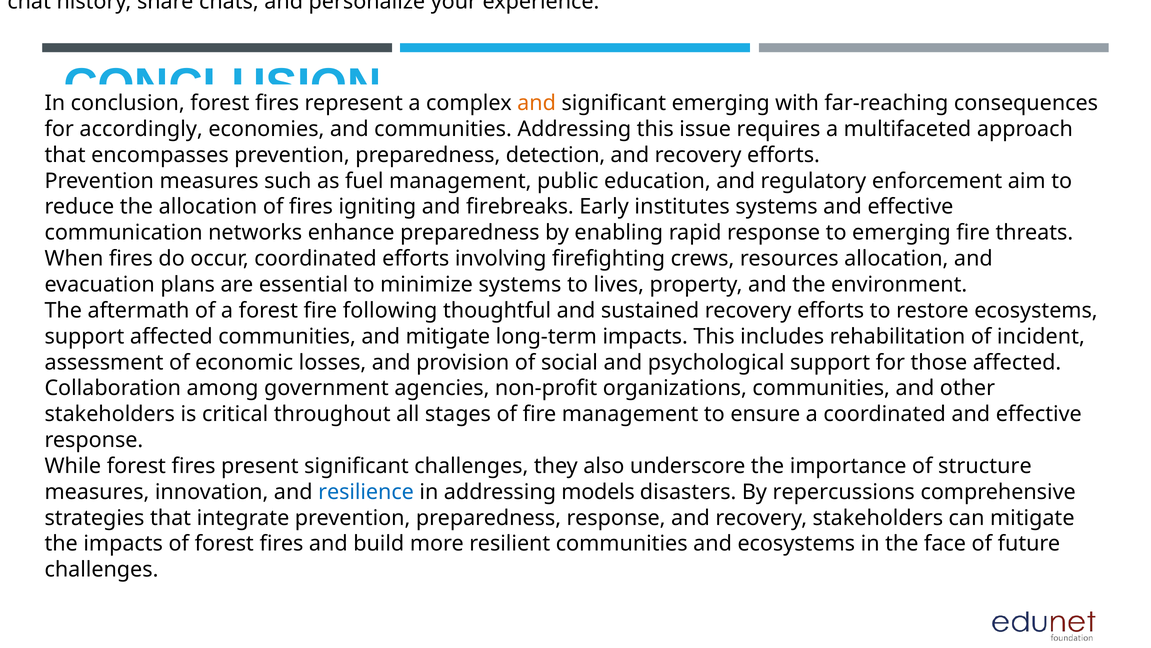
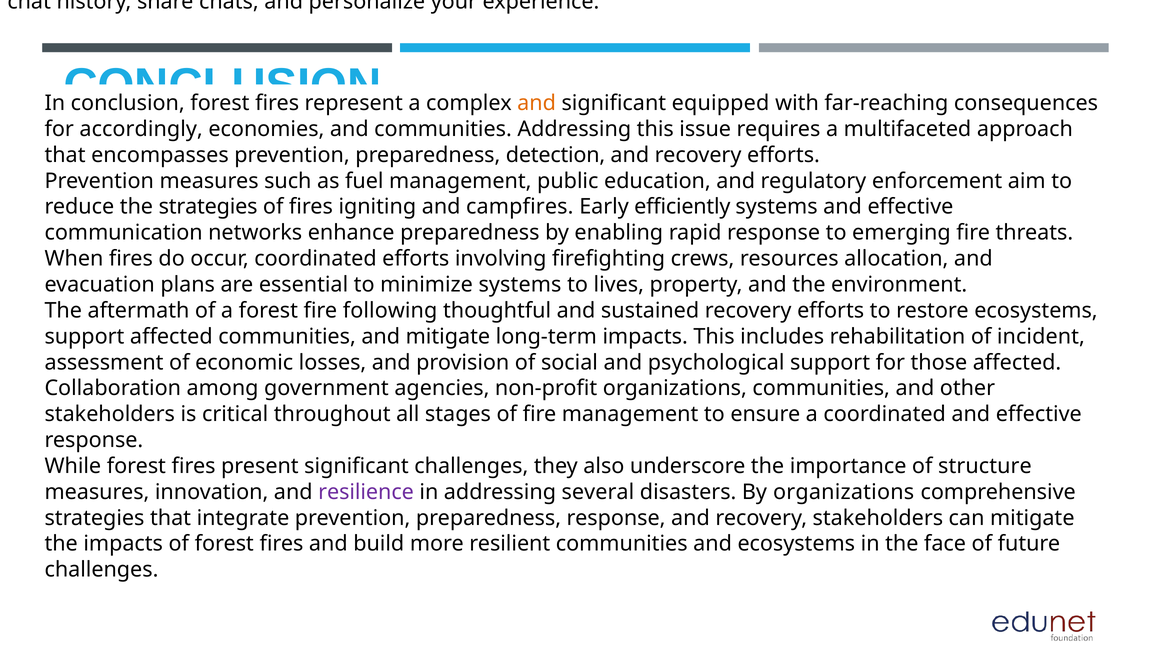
significant emerging: emerging -> equipped
the allocation: allocation -> strategies
firebreaks: firebreaks -> campfires
institutes: institutes -> efficiently
resilience colour: blue -> purple
models: models -> several
By repercussions: repercussions -> organizations
